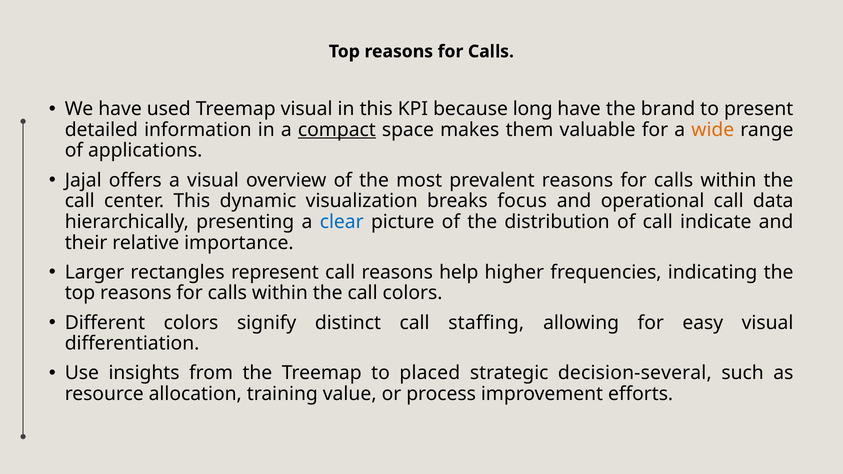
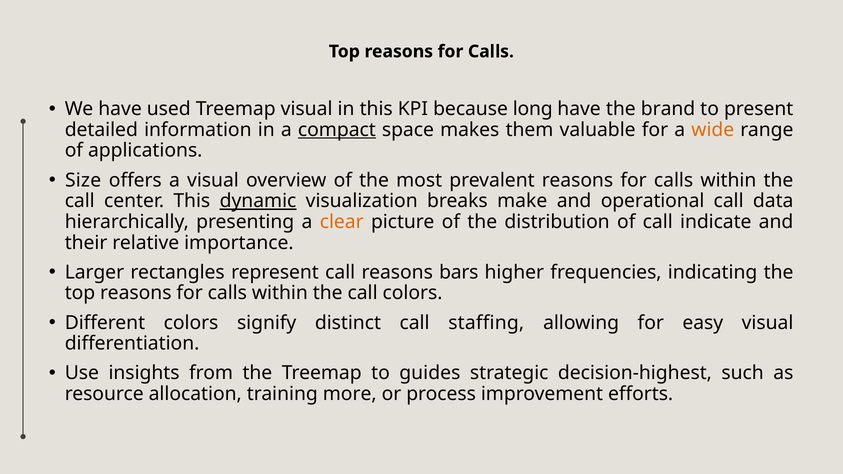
Jajal: Jajal -> Size
dynamic underline: none -> present
focus: focus -> make
clear colour: blue -> orange
help: help -> bars
placed: placed -> guides
decision-several: decision-several -> decision-highest
value: value -> more
